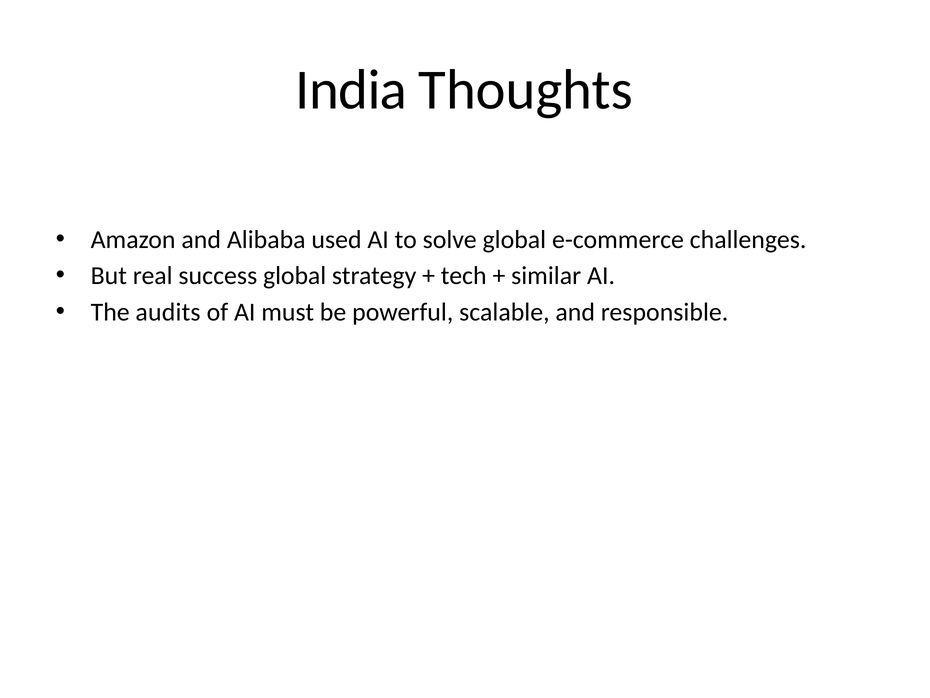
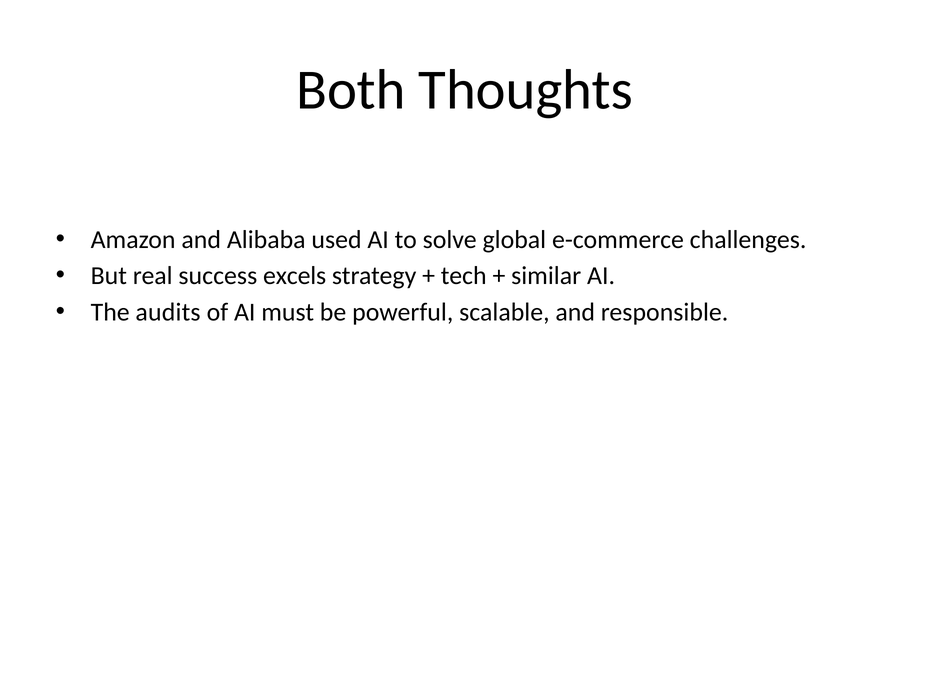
India: India -> Both
success global: global -> excels
